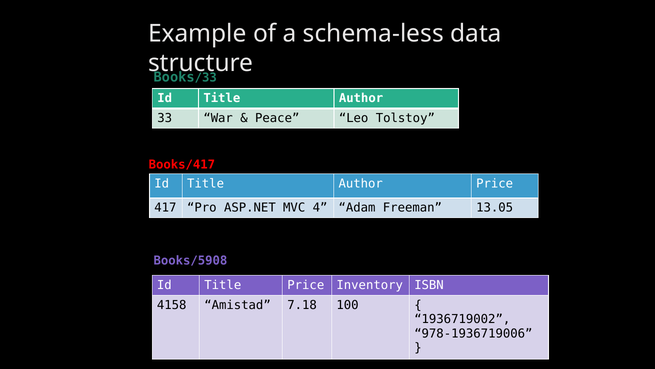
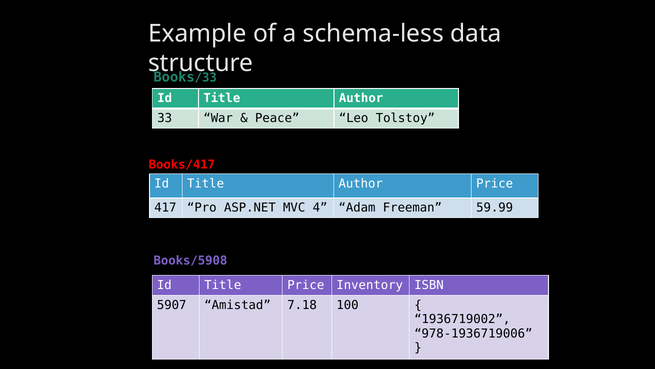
13.05: 13.05 -> 59.99
4158: 4158 -> 5907
